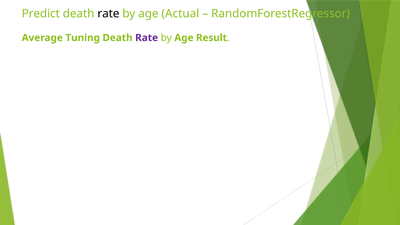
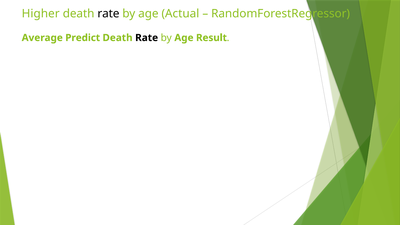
Predict: Predict -> Higher
Tuning: Tuning -> Predict
Rate at (147, 38) colour: purple -> black
